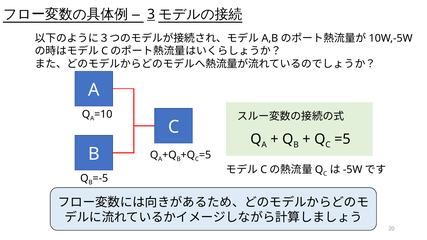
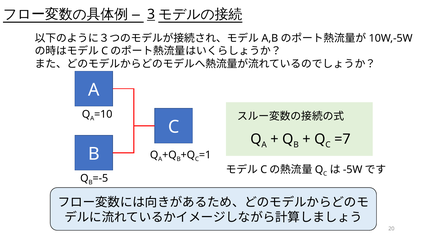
=5 at (342, 139): =5 -> =7
=5 at (205, 155): =5 -> =1
